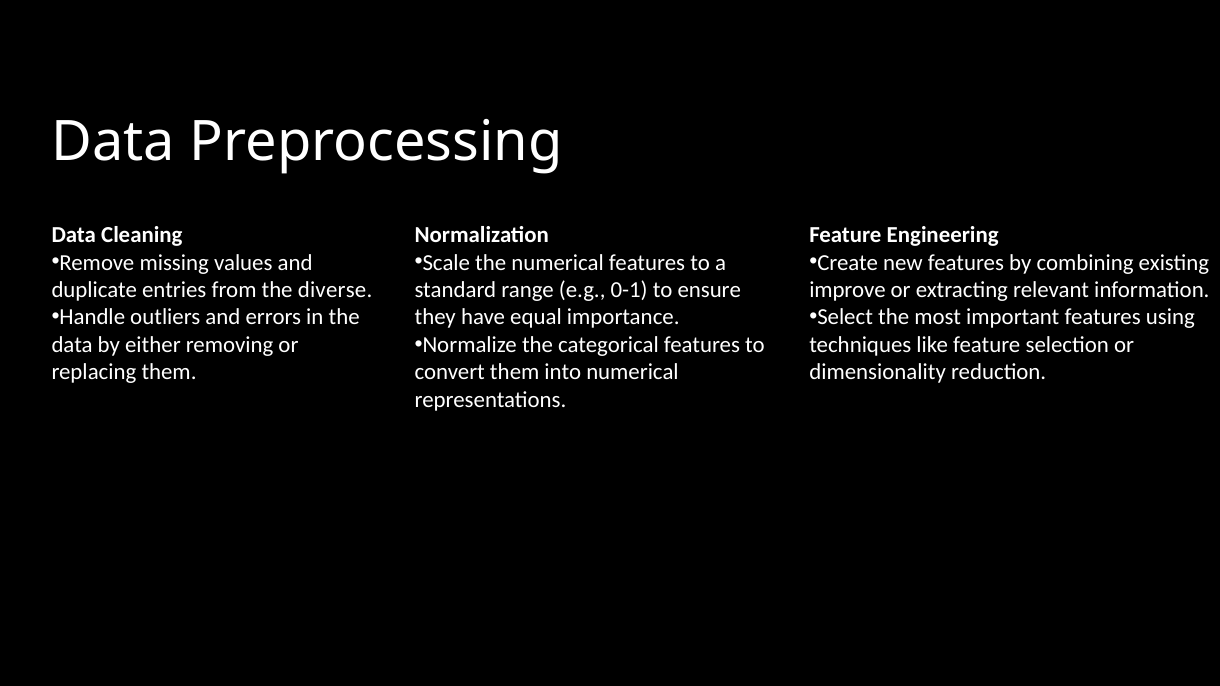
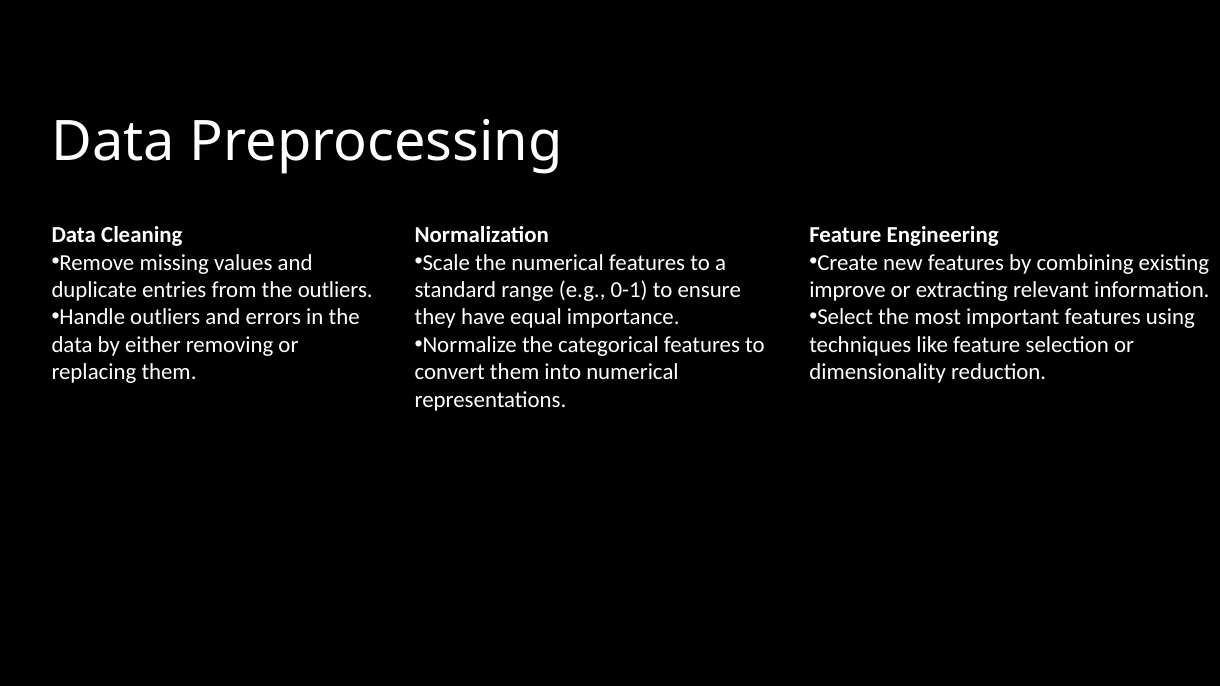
the diverse: diverse -> outliers
